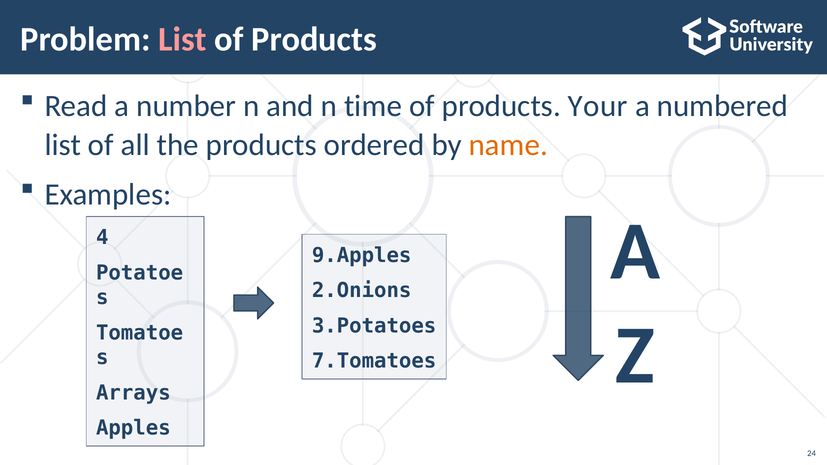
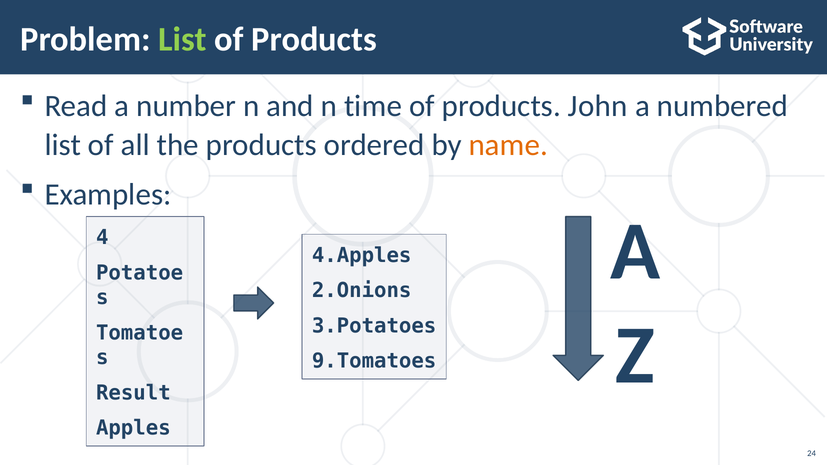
List at (182, 39) colour: pink -> light green
Your: Your -> John
9.Apples: 9.Apples -> 4.Apples
7.Tomatoes: 7.Tomatoes -> 9.Tomatoes
Arrays: Arrays -> Result
